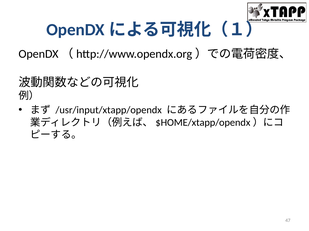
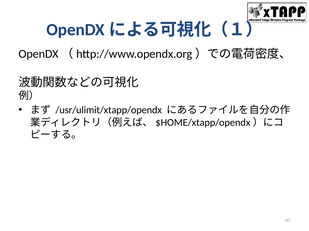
/usr/input/xtapp/opendx: /usr/input/xtapp/opendx -> /usr/ulimit/xtapp/opendx
